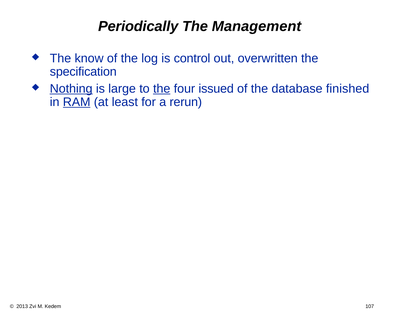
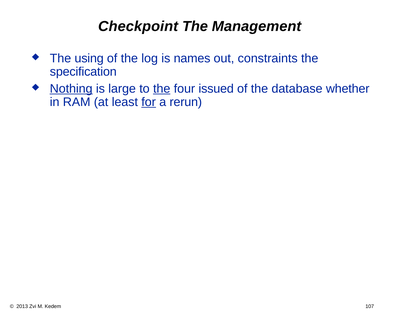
Periodically: Periodically -> Checkpoint
know: know -> using
control: control -> names
overwritten: overwritten -> constraints
finished: finished -> whether
RAM underline: present -> none
for underline: none -> present
